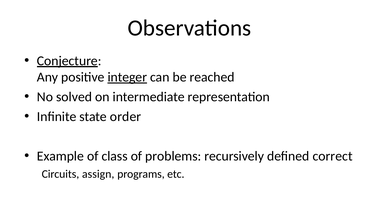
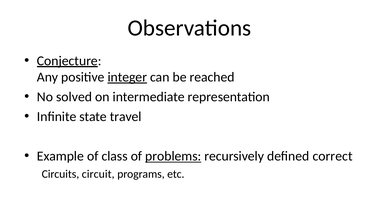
order: order -> travel
problems underline: none -> present
assign: assign -> circuit
